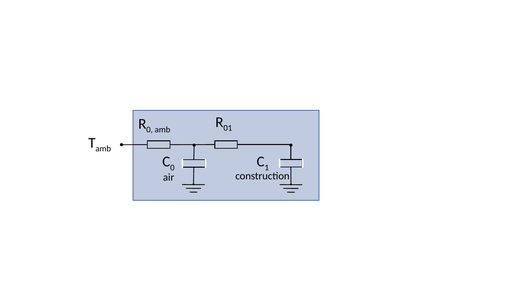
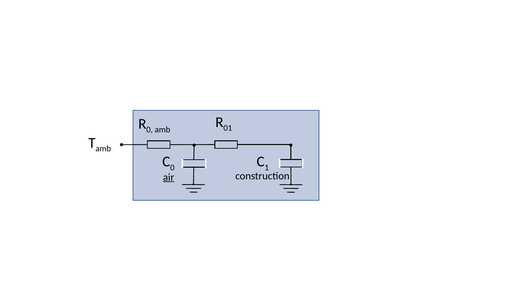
air underline: none -> present
